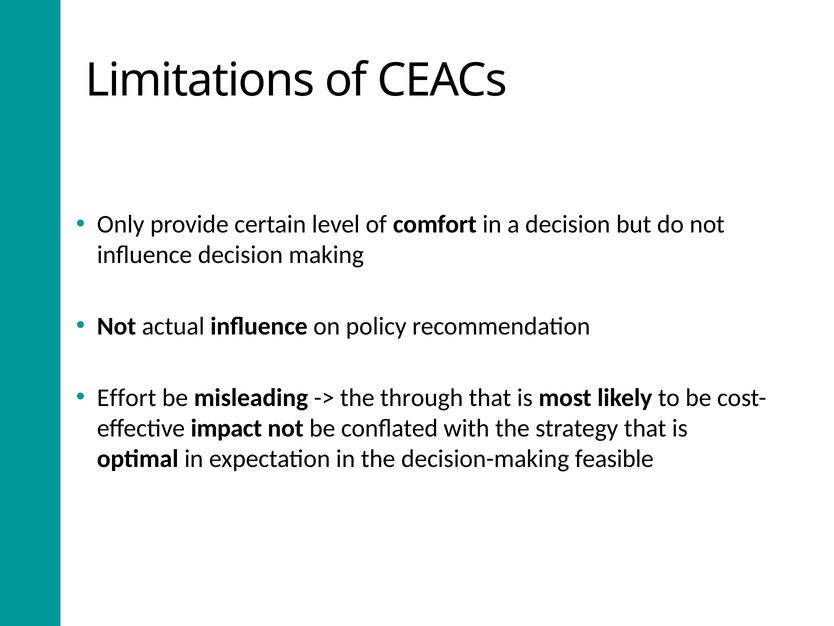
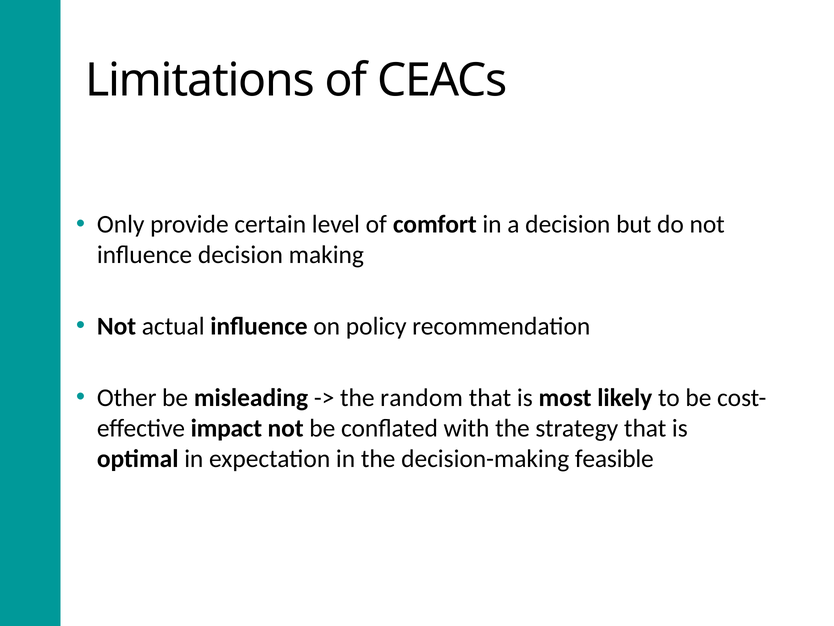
Effort: Effort -> Other
through: through -> random
